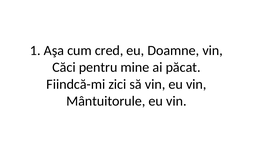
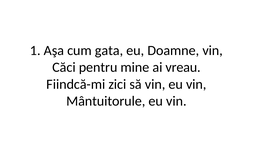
cred: cred -> gata
păcat: păcat -> vreau
